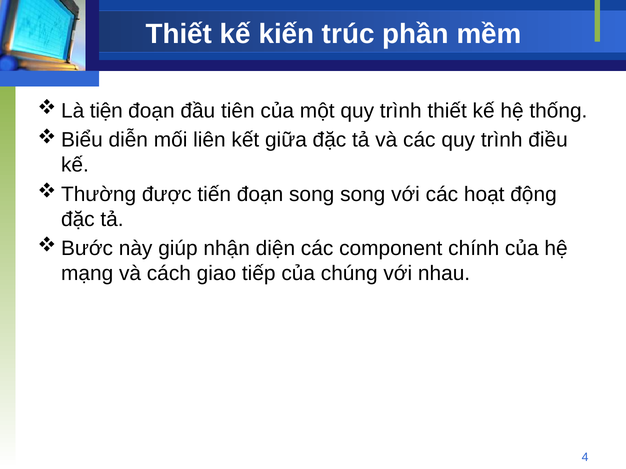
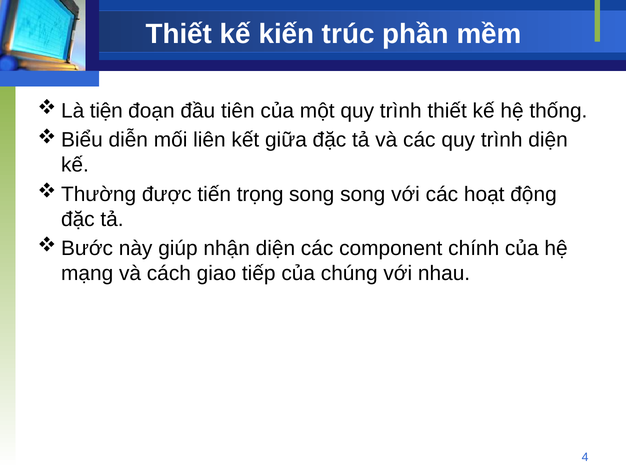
trình điều: điều -> diện
tiến đoạn: đoạn -> trọng
